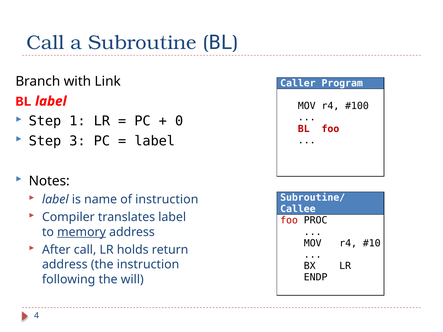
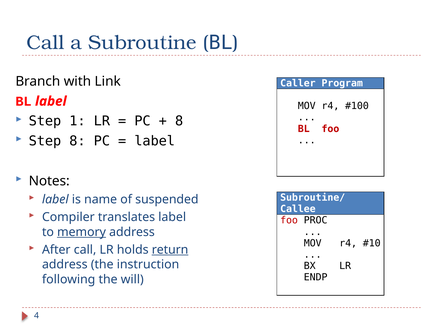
0 at (179, 121): 0 -> 8
Step 3: 3 -> 8
of instruction: instruction -> suspended
return underline: none -> present
